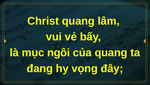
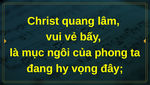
của quang: quang -> phong
